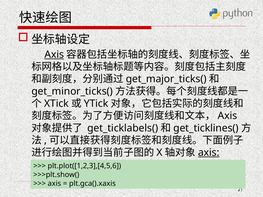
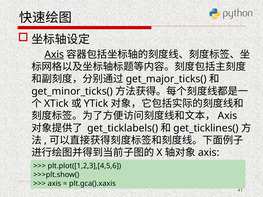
axis at (209, 153) underline: present -> none
